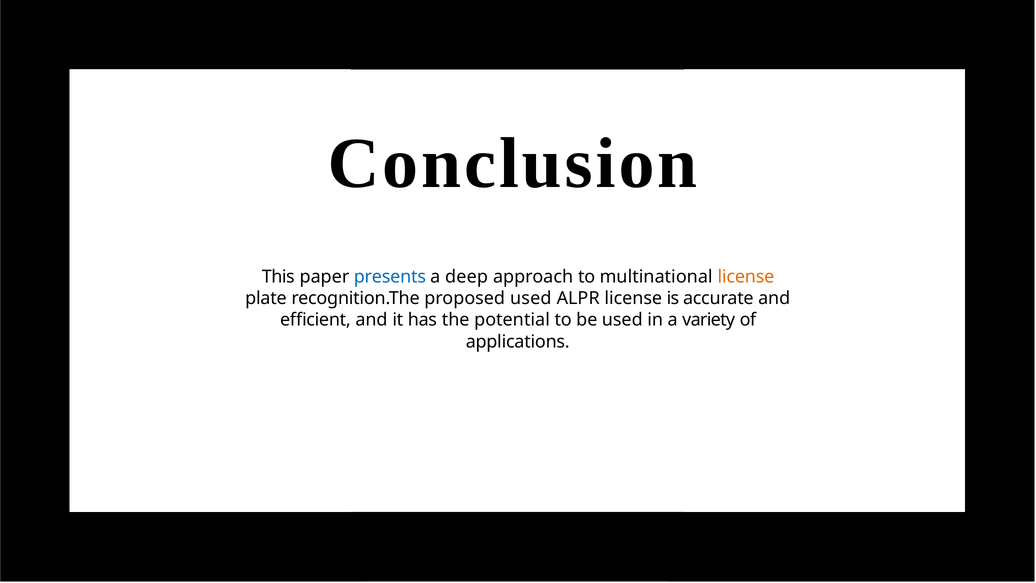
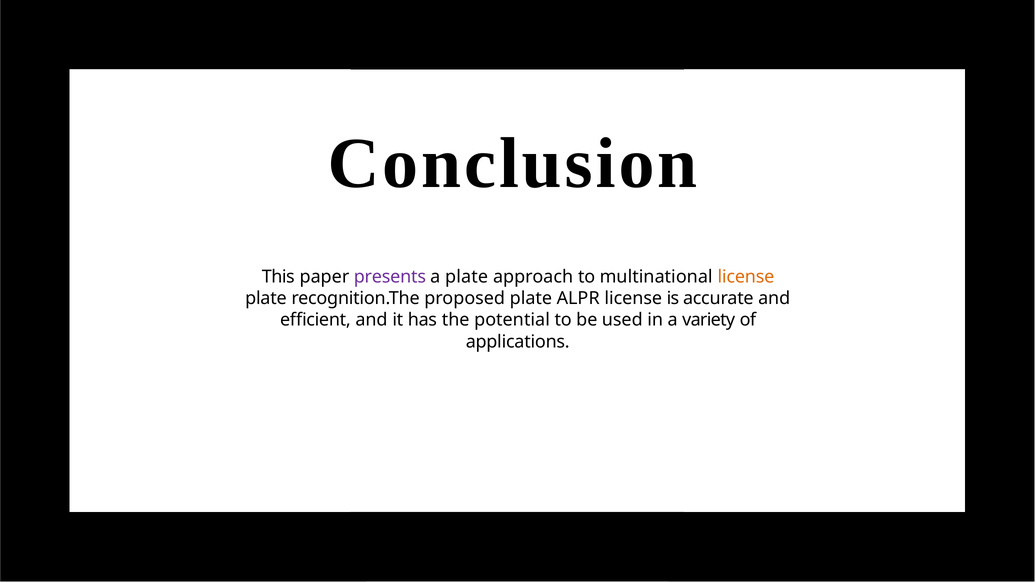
presents colour: blue -> purple
a deep: deep -> plate
proposed used: used -> plate
